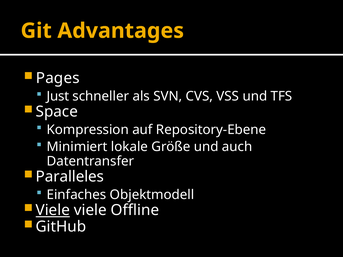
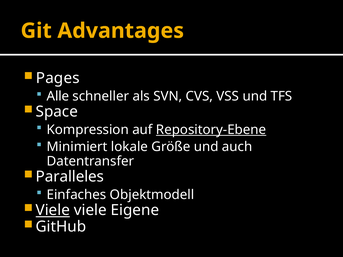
Just: Just -> Alle
Repository-Ebene underline: none -> present
Offline: Offline -> Eigene
